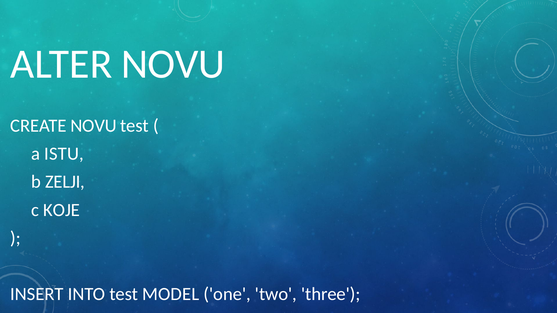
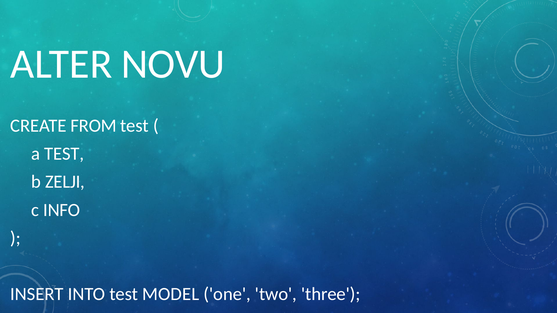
CREATE NOVU: NOVU -> FROM
a ISTU: ISTU -> TEST
KOJE: KOJE -> INFO
